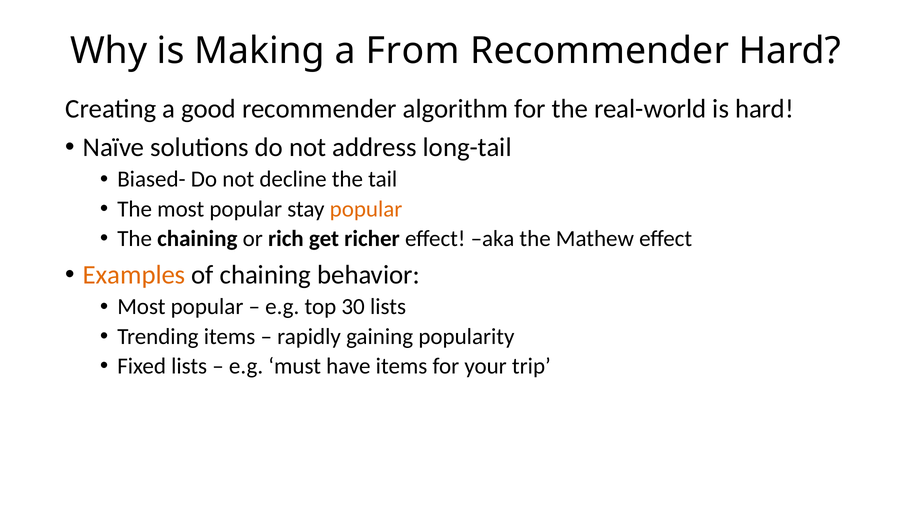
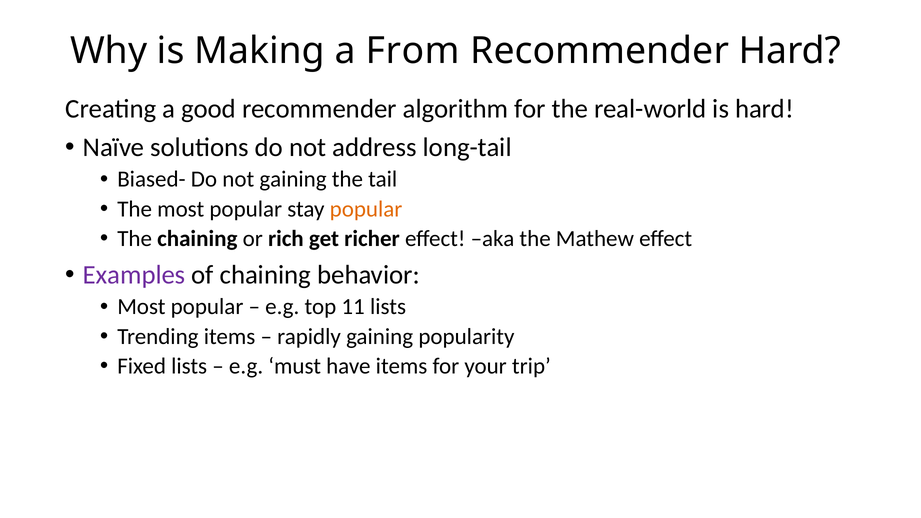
not decline: decline -> gaining
Examples colour: orange -> purple
30: 30 -> 11
